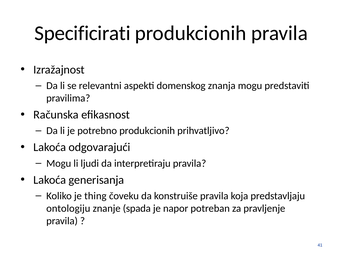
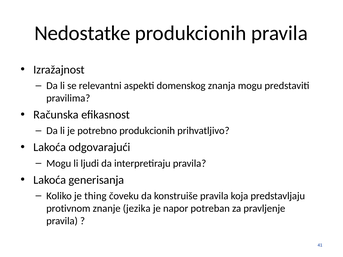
Specificirati: Specificirati -> Nedostatke
ontologiju: ontologiju -> protivnom
spada: spada -> jezika
